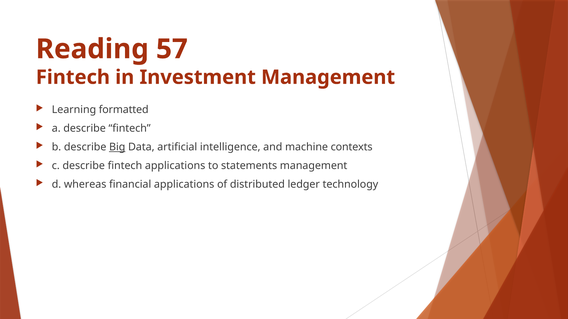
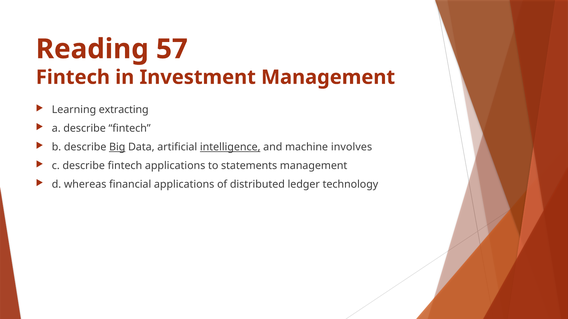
formatted: formatted -> extracting
intelligence underline: none -> present
contexts: contexts -> involves
